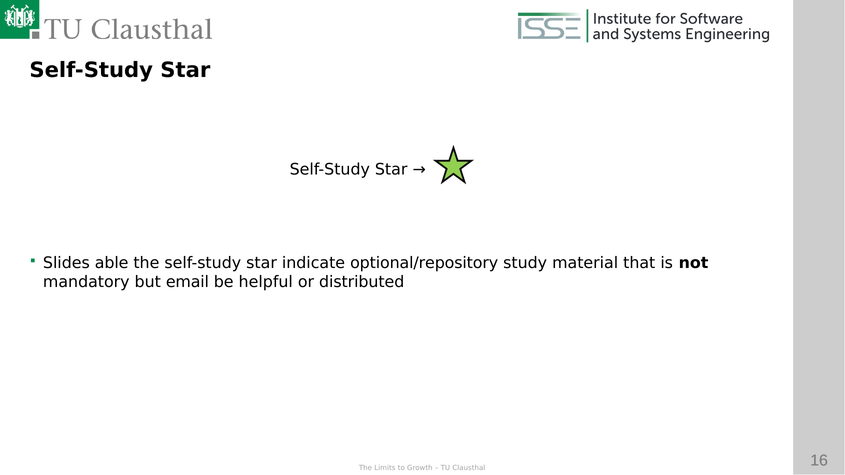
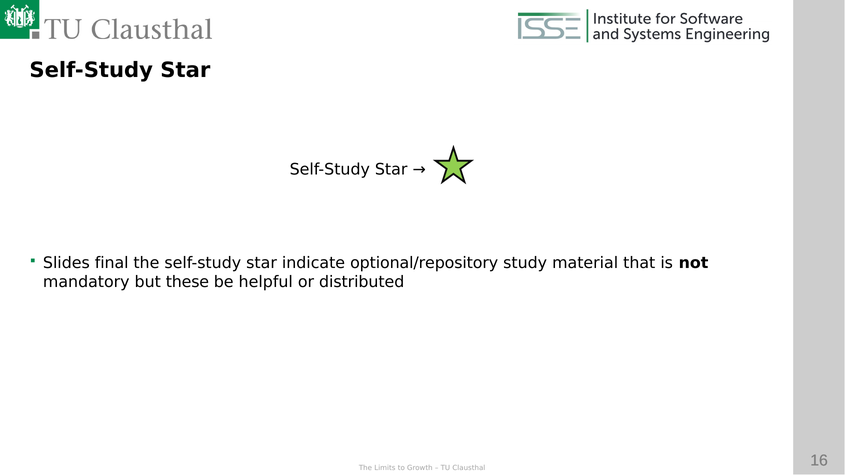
able: able -> final
email: email -> these
